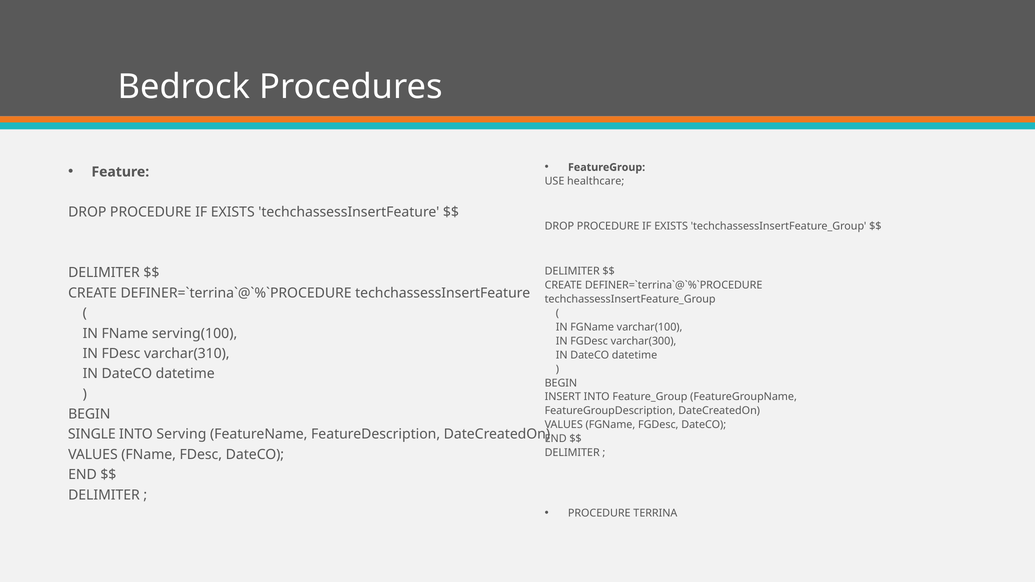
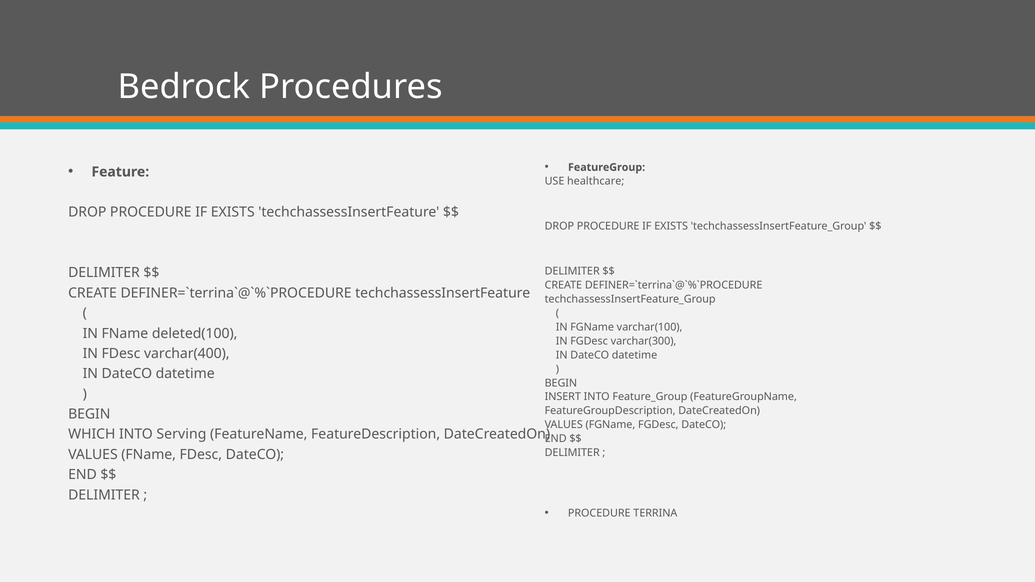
serving(100: serving(100 -> deleted(100
varchar(310: varchar(310 -> varchar(400
SINGLE: SINGLE -> WHICH
